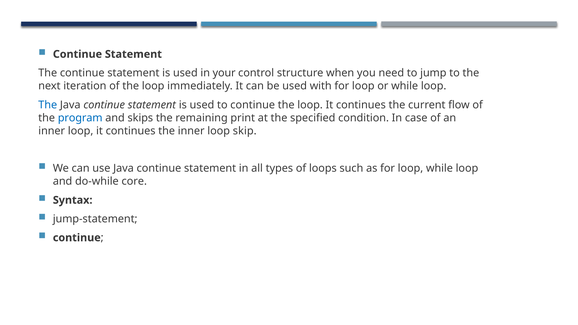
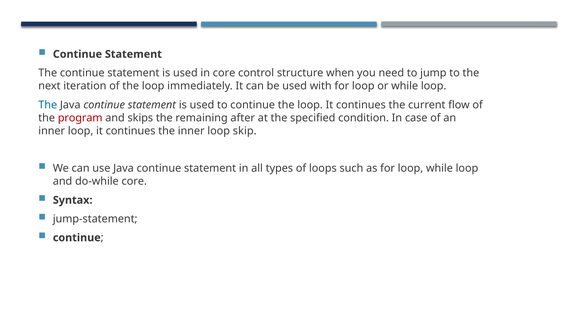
in your: your -> core
program colour: blue -> red
print: print -> after
